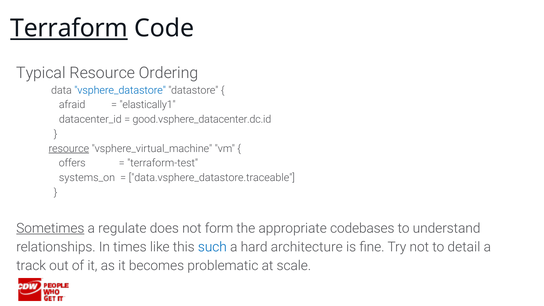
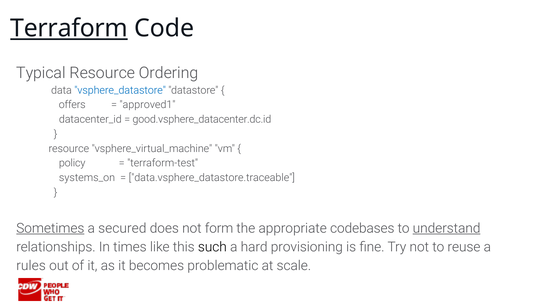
afraid: afraid -> offers
elastically1: elastically1 -> approved1
resource at (69, 149) underline: present -> none
offers: offers -> policy
regulate: regulate -> secured
understand underline: none -> present
such colour: blue -> black
architecture: architecture -> provisioning
detail: detail -> reuse
track: track -> rules
